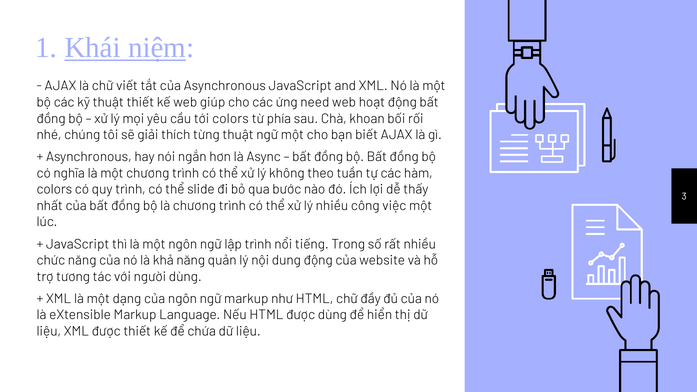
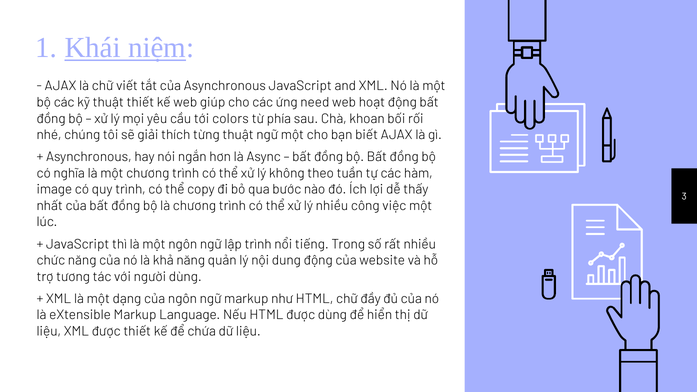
colors at (54, 189): colors -> image
slide: slide -> copy
